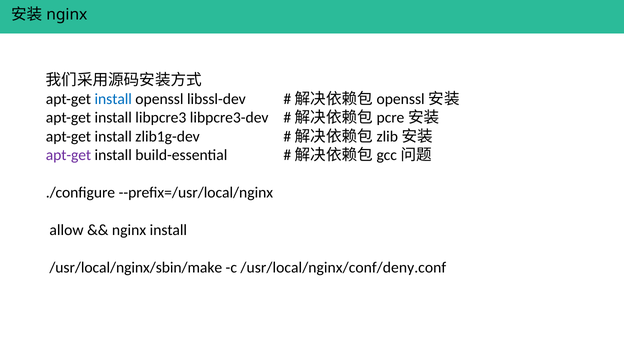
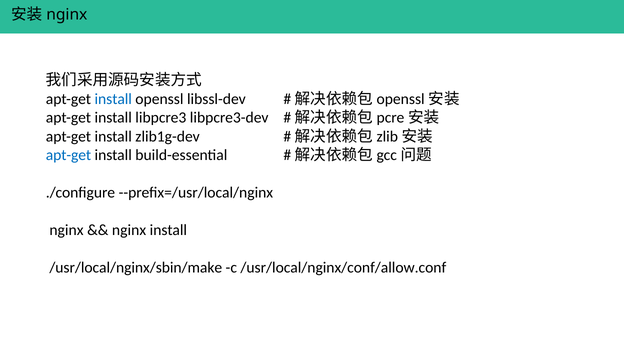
apt-get at (68, 155) colour: purple -> blue
allow at (66, 230): allow -> nginx
/usr/local/nginx/conf/deny.conf: /usr/local/nginx/conf/deny.conf -> /usr/local/nginx/conf/allow.conf
